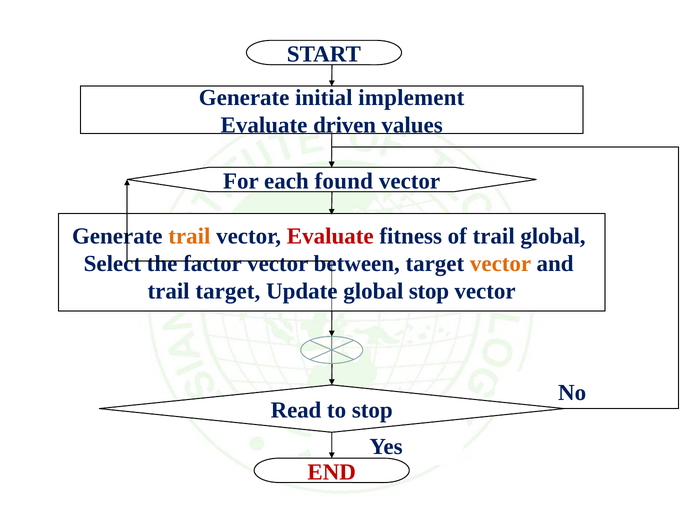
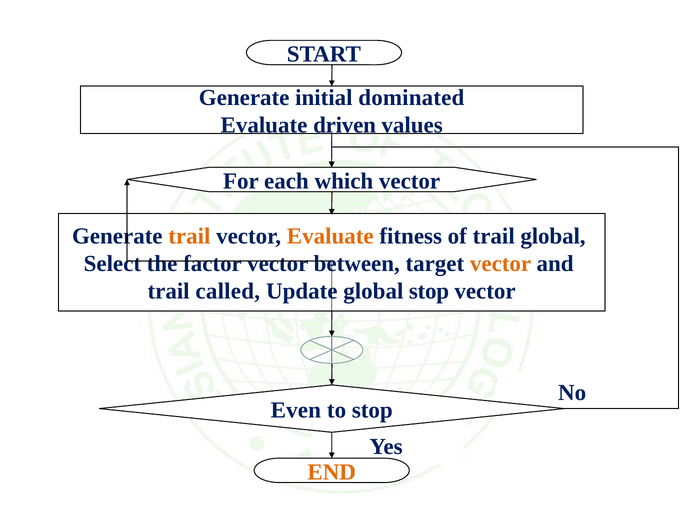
implement: implement -> dominated
found: found -> which
Evaluate at (330, 236) colour: red -> orange
trail target: target -> called
Read: Read -> Even
END colour: red -> orange
